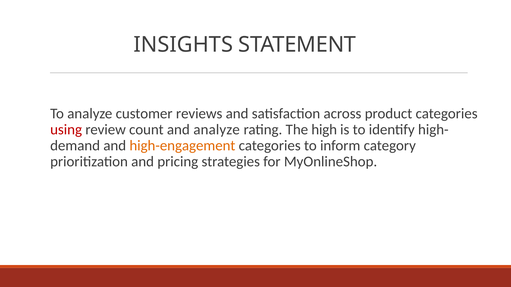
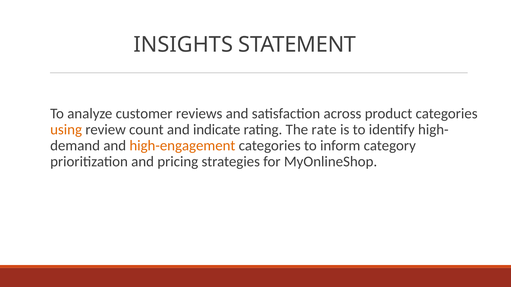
using colour: red -> orange
and analyze: analyze -> indicate
high: high -> rate
